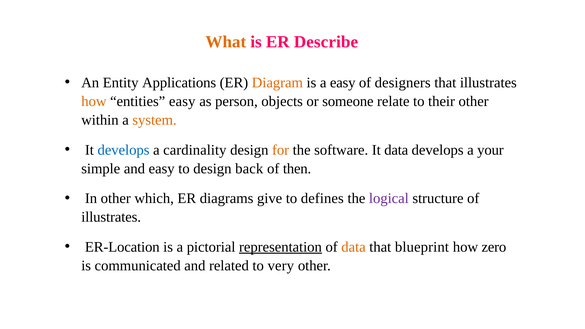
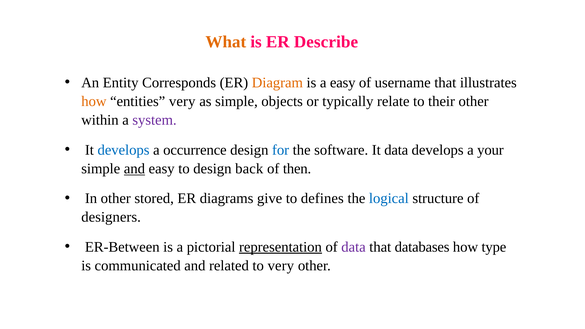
Applications: Applications -> Corresponds
designers: designers -> username
entities easy: easy -> very
as person: person -> simple
someone: someone -> typically
system colour: orange -> purple
cardinality: cardinality -> occurrence
for colour: orange -> blue
and at (134, 169) underline: none -> present
which: which -> stored
logical colour: purple -> blue
illustrates at (111, 217): illustrates -> designers
ER-Location: ER-Location -> ER-Between
data at (353, 247) colour: orange -> purple
blueprint: blueprint -> databases
zero: zero -> type
